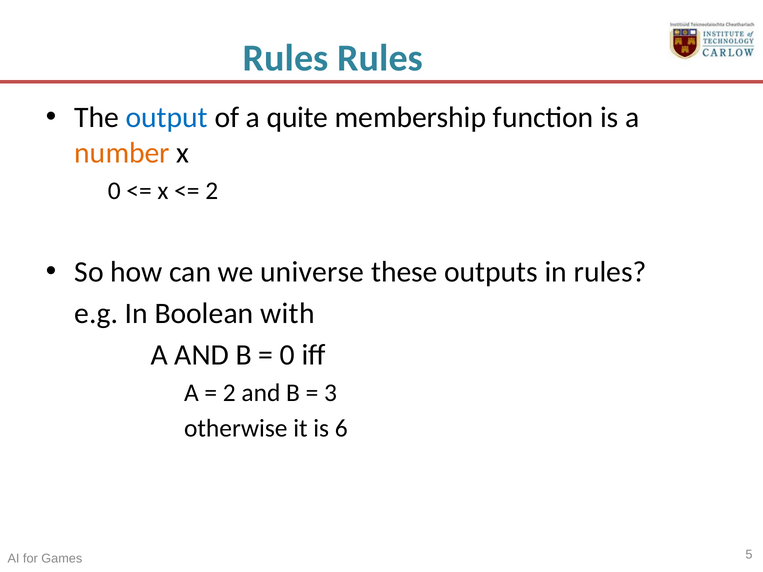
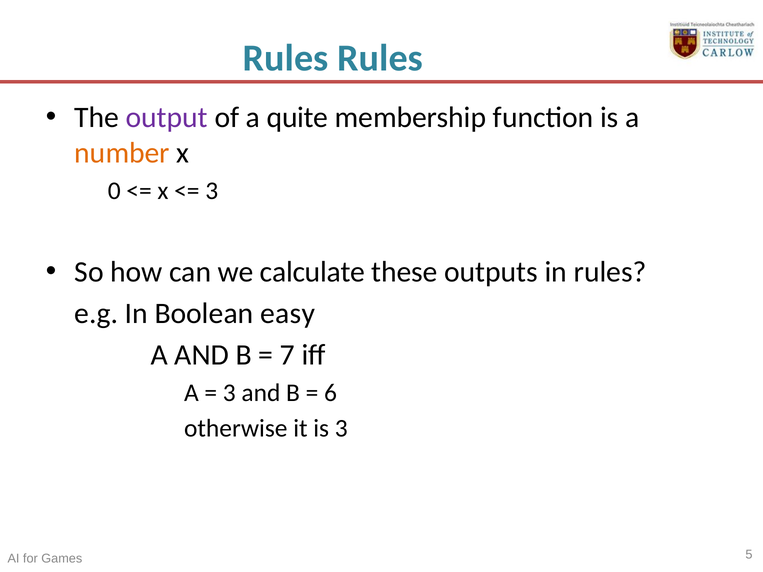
output colour: blue -> purple
2 at (212, 191): 2 -> 3
universe: universe -> calculate
with: with -> easy
0 at (287, 355): 0 -> 7
2 at (229, 393): 2 -> 3
3: 3 -> 6
is 6: 6 -> 3
